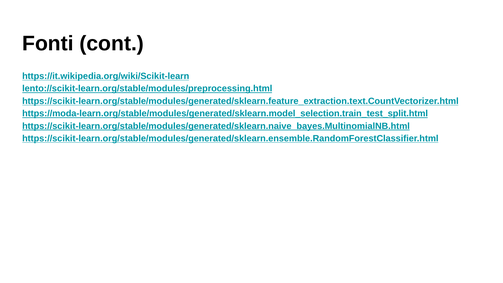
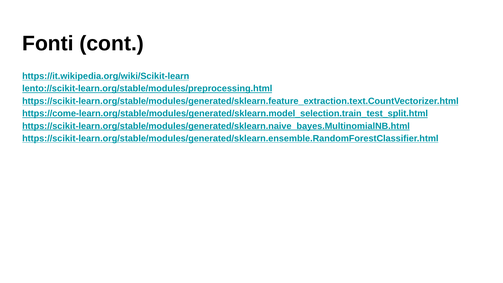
https://moda-learn.org/stable/modules/generated/sklearn.model_selection.train_test_split.html: https://moda-learn.org/stable/modules/generated/sklearn.model_selection.train_test_split.html -> https://come-learn.org/stable/modules/generated/sklearn.model_selection.train_test_split.html
